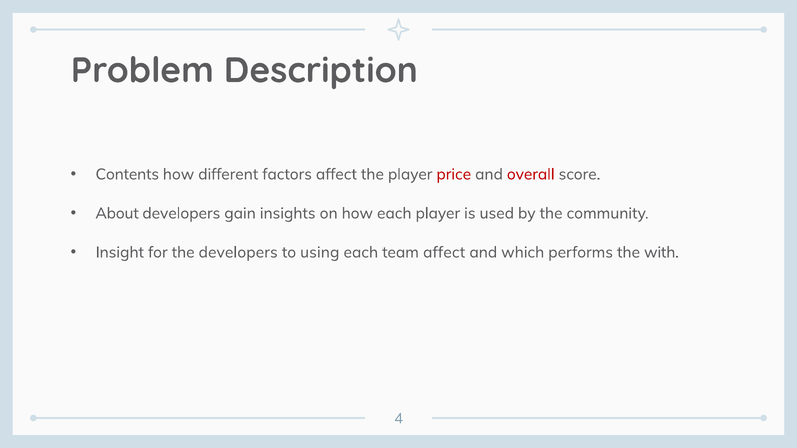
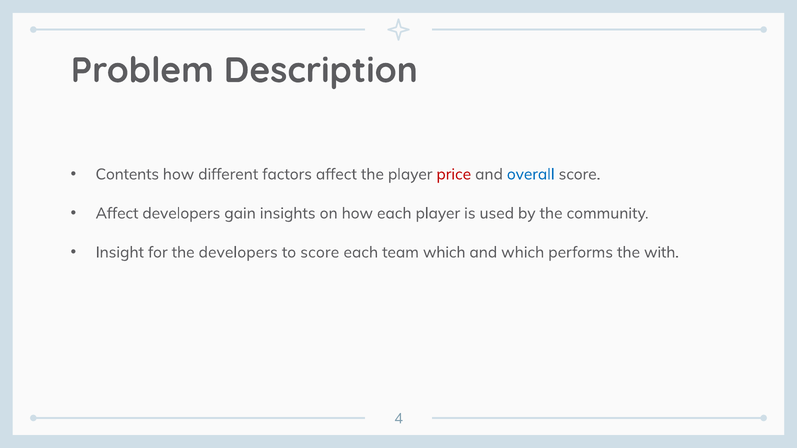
overall colour: red -> blue
About at (117, 213): About -> Affect
to using: using -> score
team affect: affect -> which
